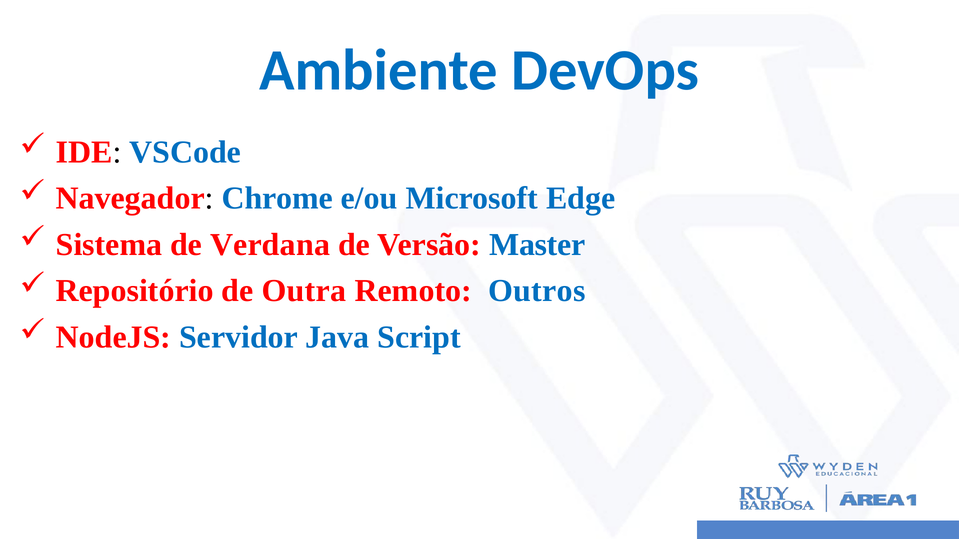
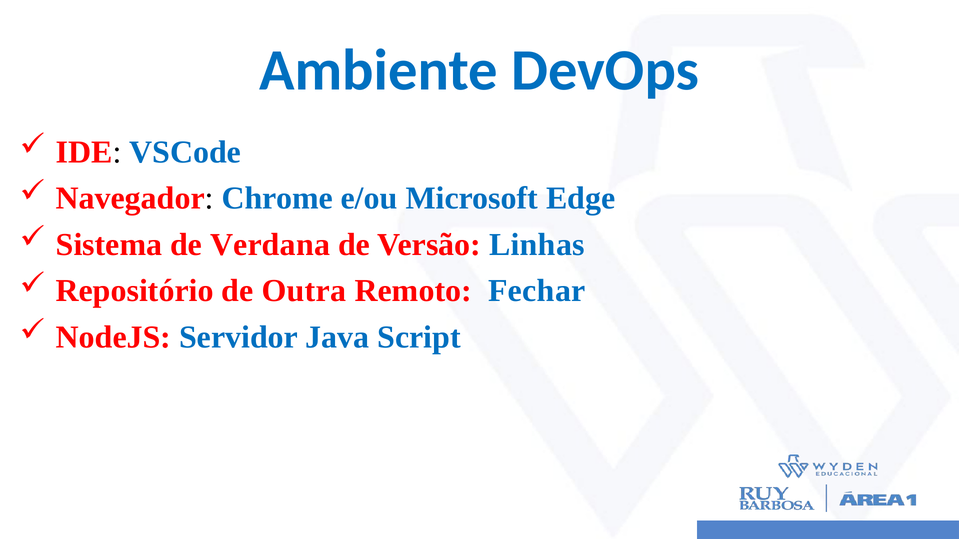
Master: Master -> Linhas
Outros: Outros -> Fechar
